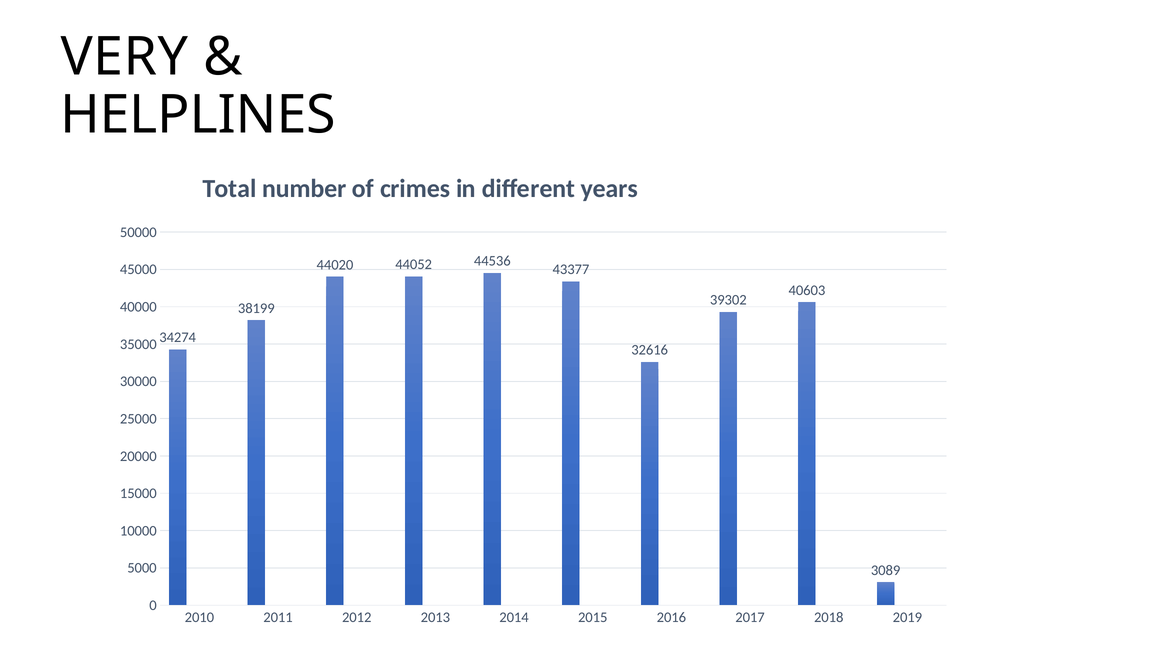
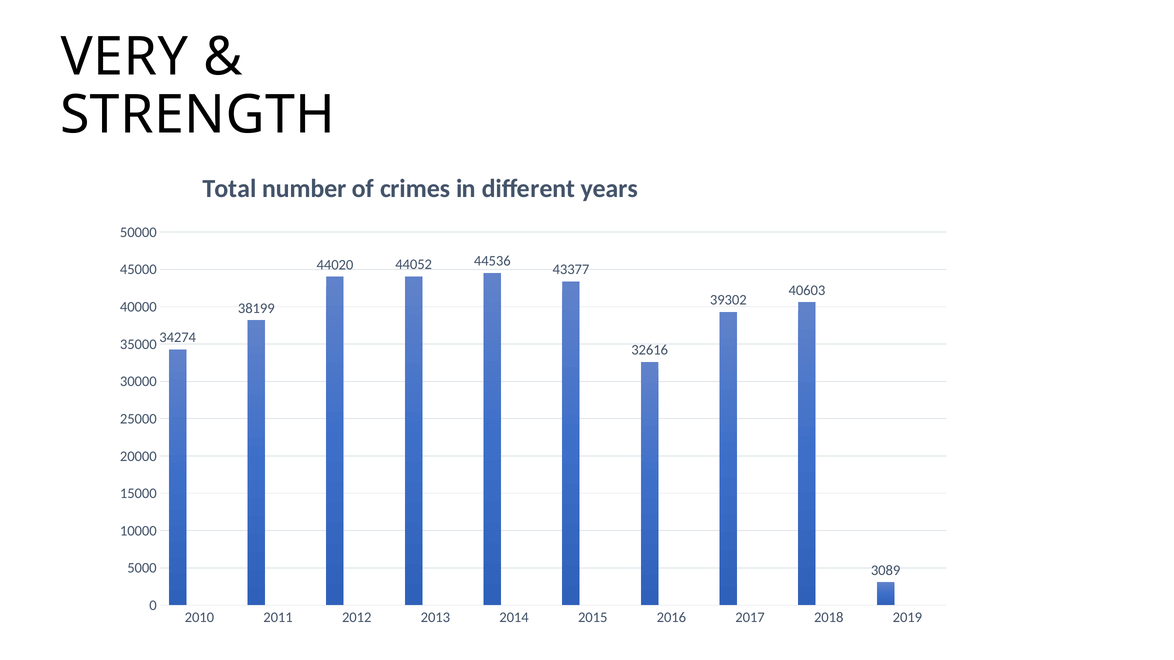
HELPLINES: HELPLINES -> STRENGTH
